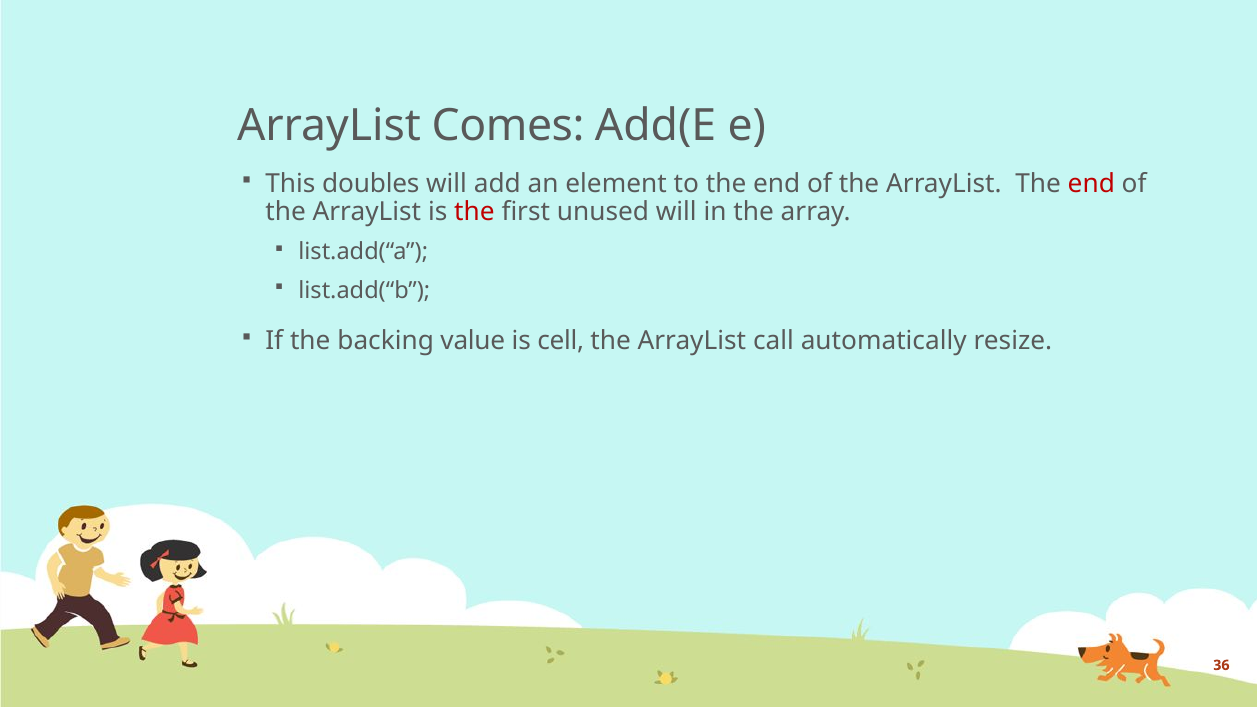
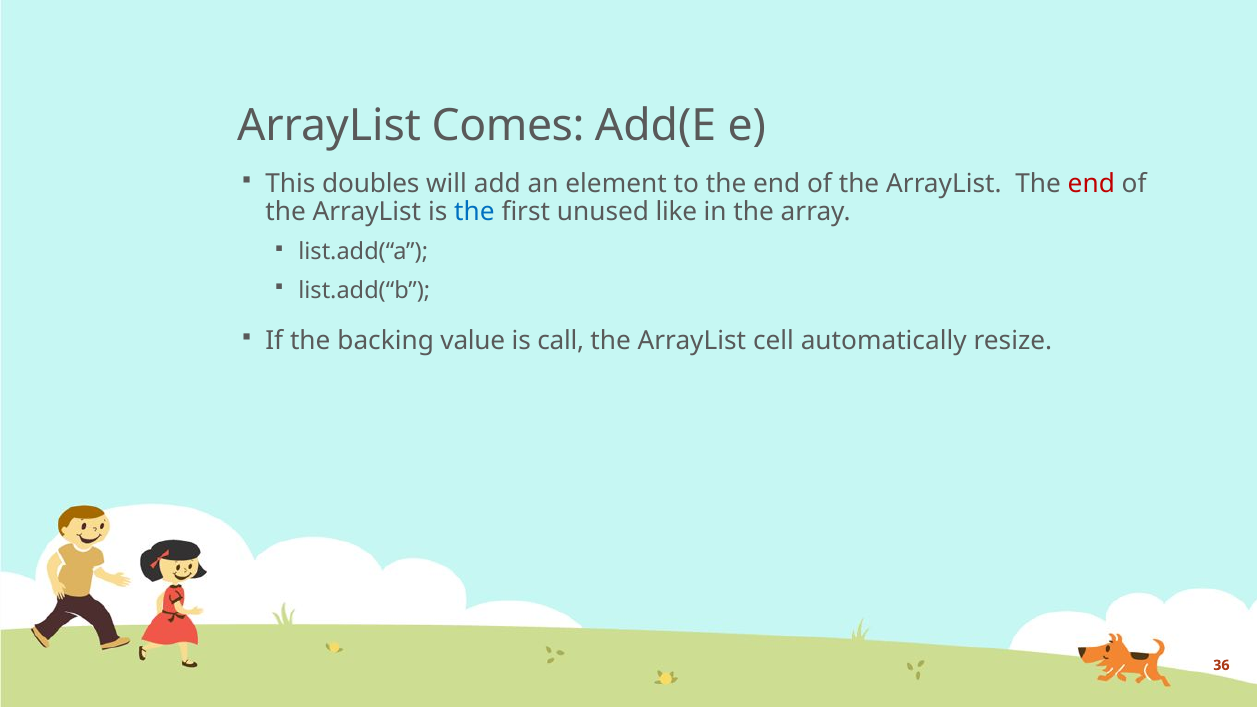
the at (474, 212) colour: red -> blue
unused will: will -> like
cell: cell -> call
call: call -> cell
